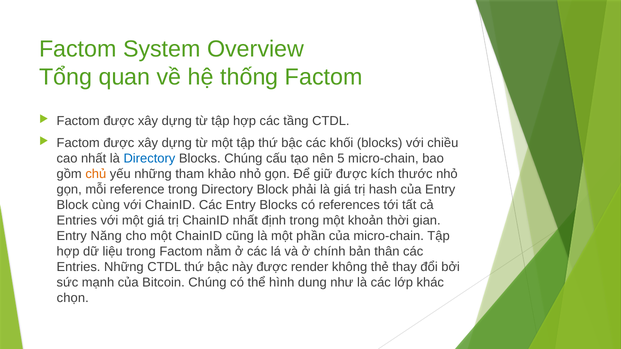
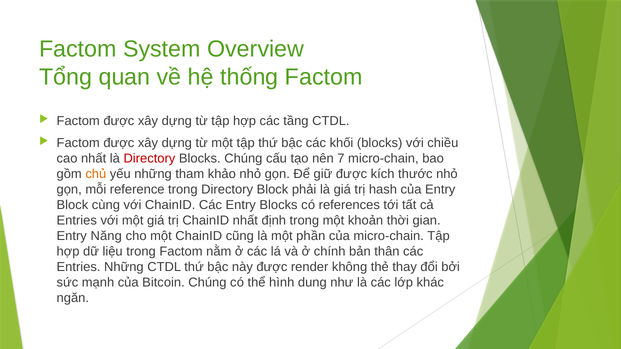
Directory at (149, 159) colour: blue -> red
5: 5 -> 7
chọn: chọn -> ngăn
